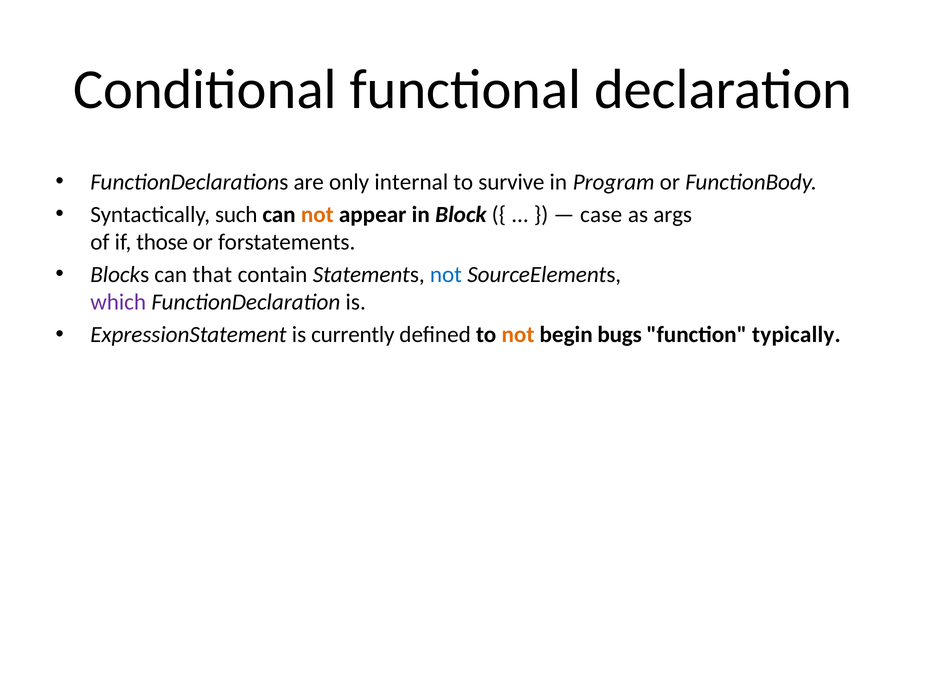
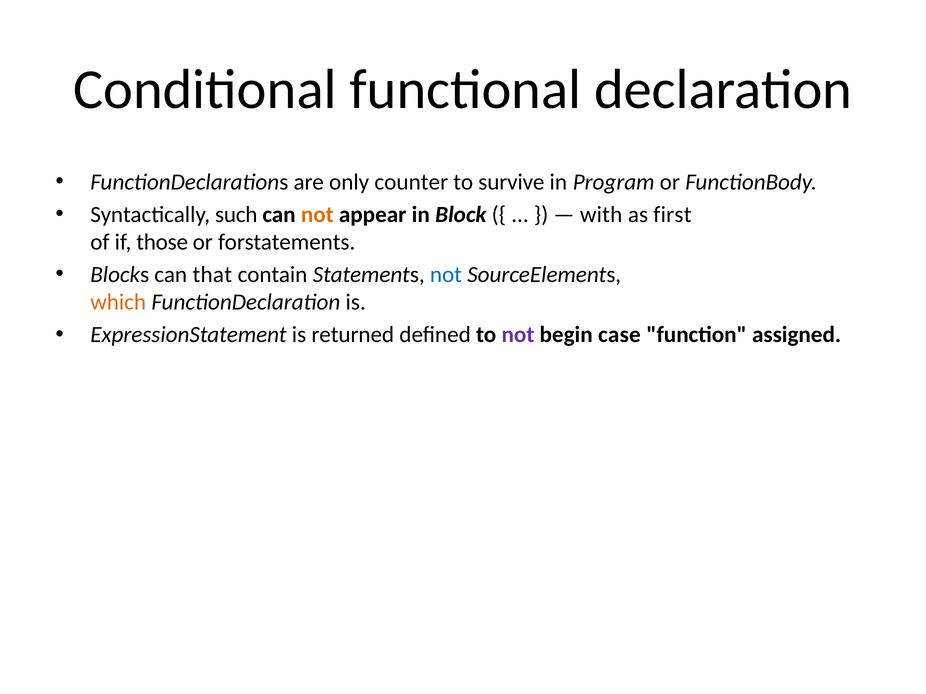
internal: internal -> counter
case: case -> with
args: args -> first
which colour: purple -> orange
currently: currently -> returned
not at (518, 335) colour: orange -> purple
bugs: bugs -> case
typically: typically -> assigned
